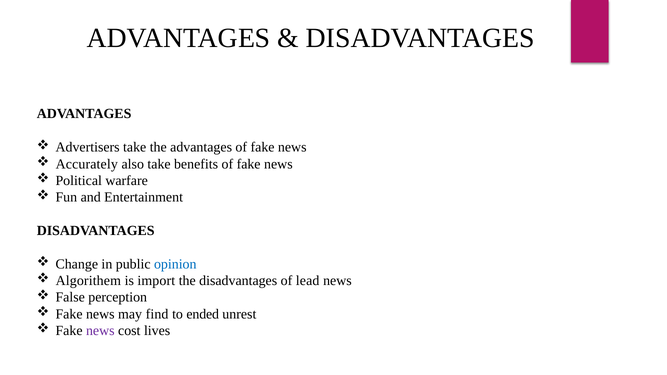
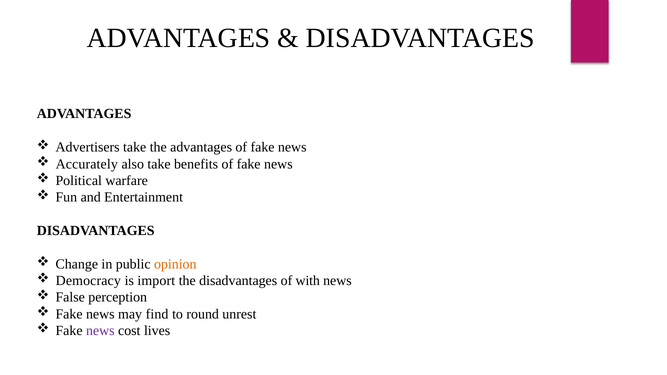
opinion colour: blue -> orange
Algorithem: Algorithem -> Democracy
lead: lead -> with
ended: ended -> round
